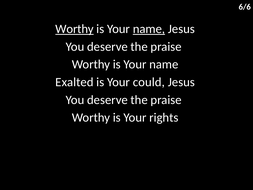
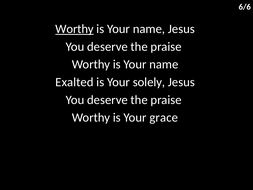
name at (149, 29) underline: present -> none
could: could -> solely
rights: rights -> grace
